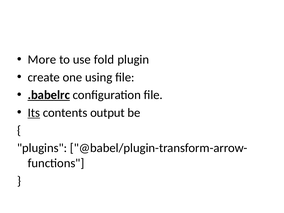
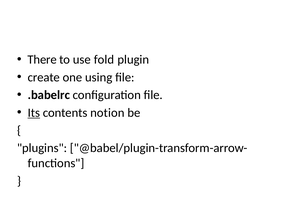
More: More -> There
.babelrc underline: present -> none
output: output -> notion
